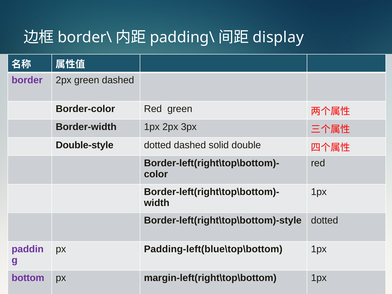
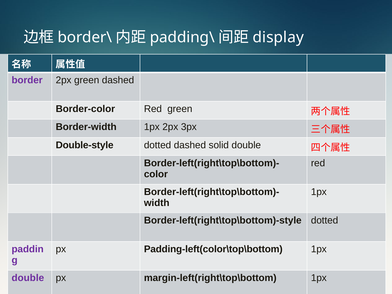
Padding-left(blue\top\bottom: Padding-left(blue\top\bottom -> Padding-left(color\top\bottom
bottom at (28, 278): bottom -> double
